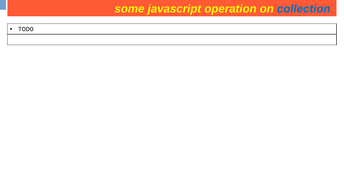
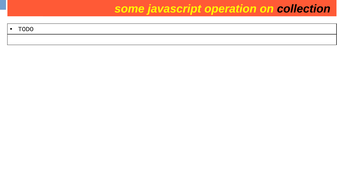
collection at (304, 9) colour: blue -> black
